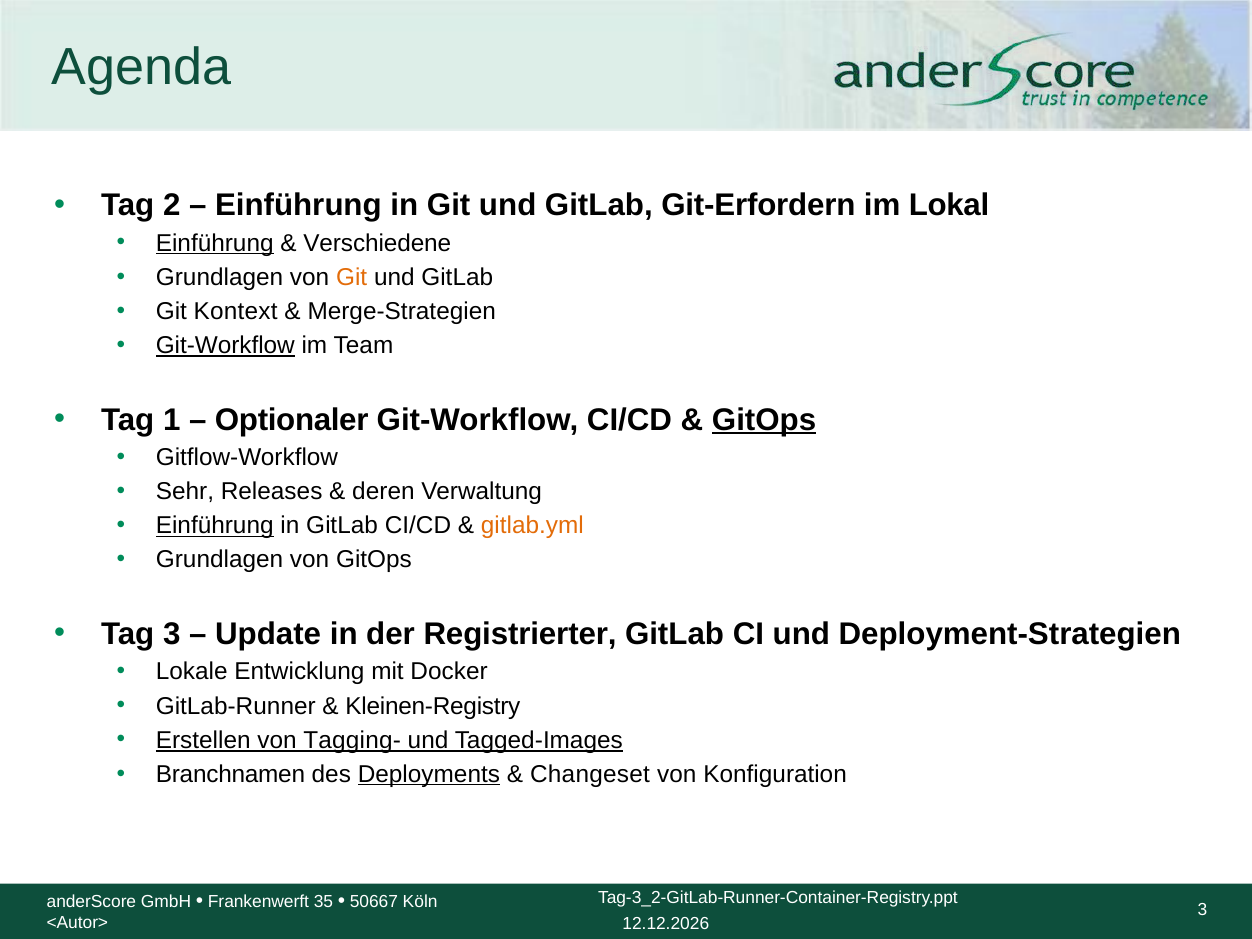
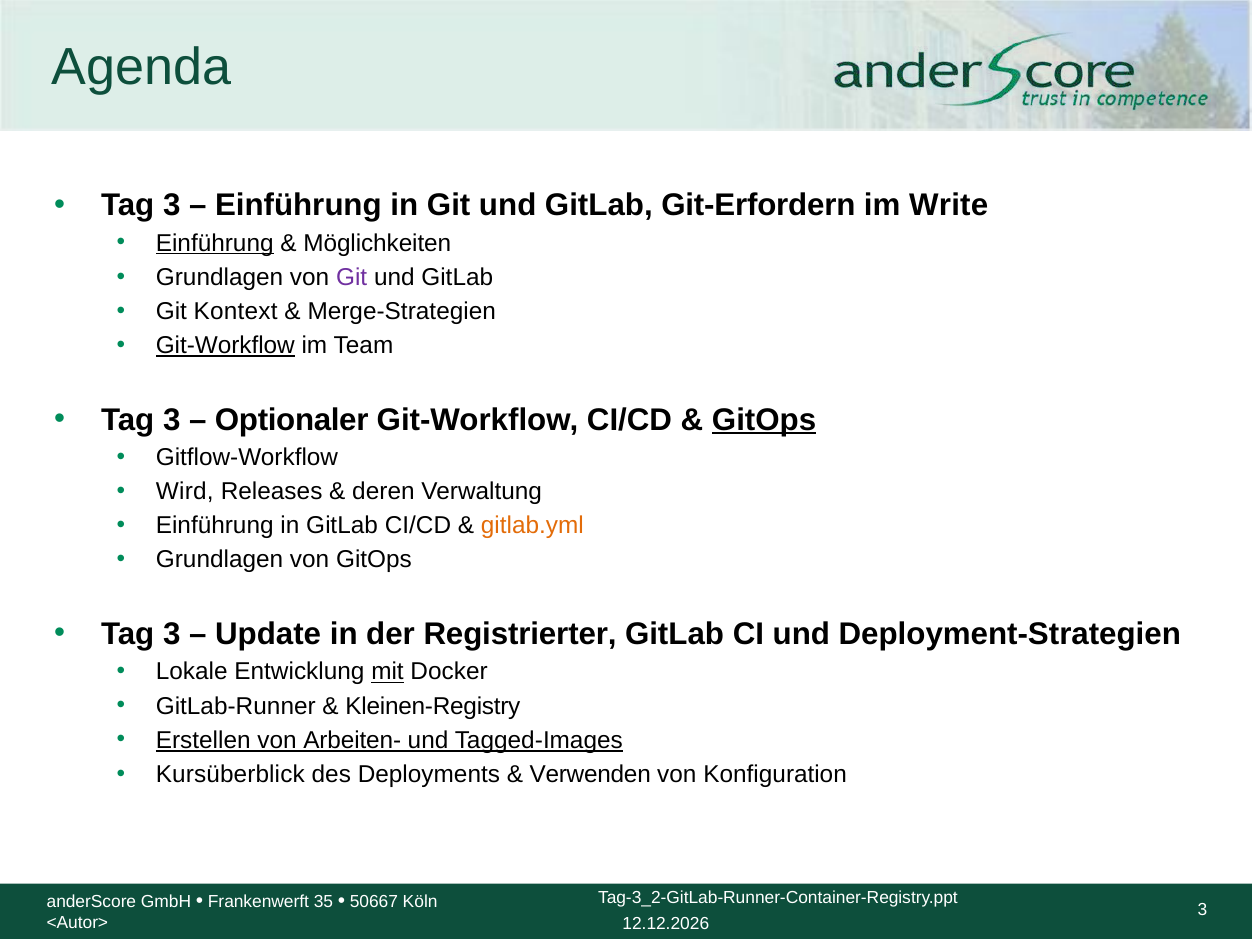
2 at (172, 205): 2 -> 3
Lokal: Lokal -> Write
Verschiedene: Verschiedene -> Möglichkeiten
Git at (352, 277) colour: orange -> purple
1 at (172, 420): 1 -> 3
Sehr: Sehr -> Wird
Einführung at (215, 526) underline: present -> none
mit underline: none -> present
Tagging-: Tagging- -> Arbeiten-
Branchnamen: Branchnamen -> Kursüberblick
Deployments underline: present -> none
Changeset: Changeset -> Verwenden
